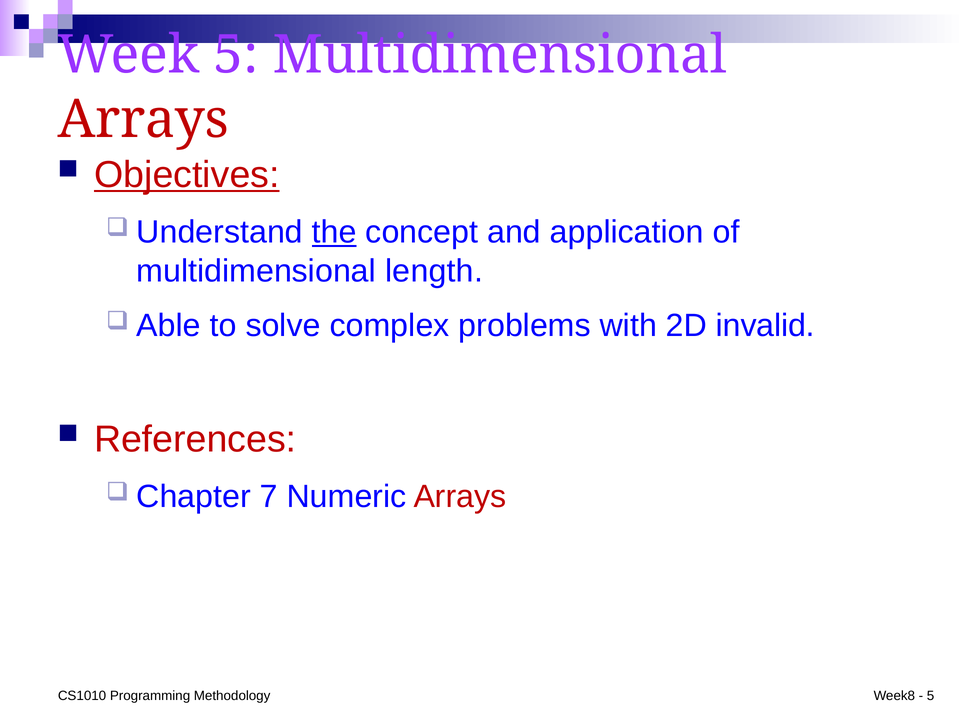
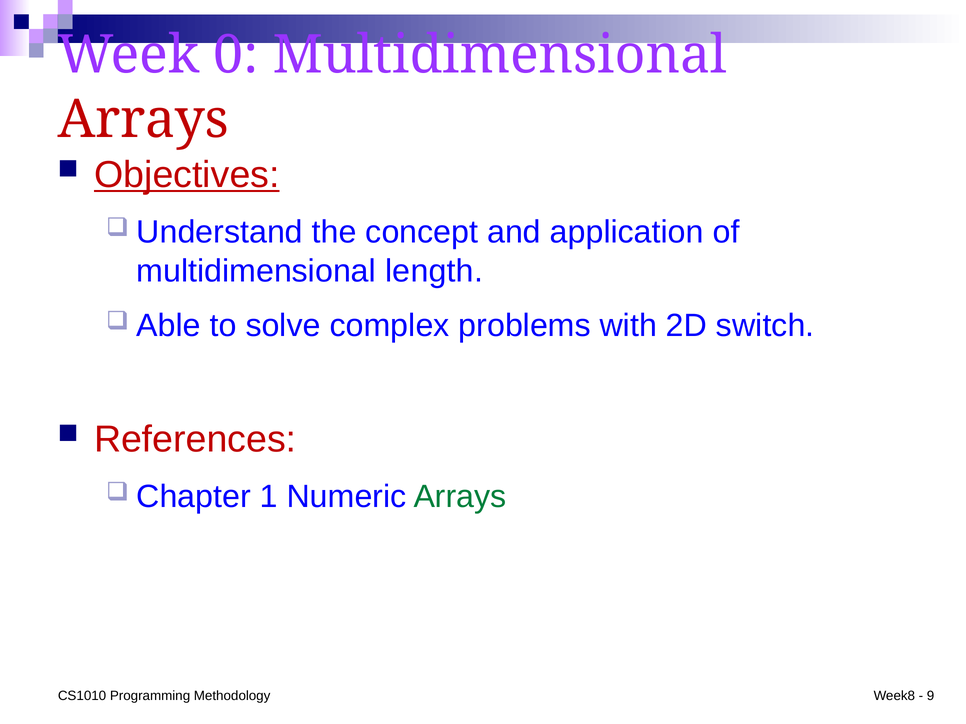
Week 5: 5 -> 0
the underline: present -> none
invalid: invalid -> switch
7: 7 -> 1
Arrays at (460, 497) colour: red -> green
5 at (931, 696): 5 -> 9
